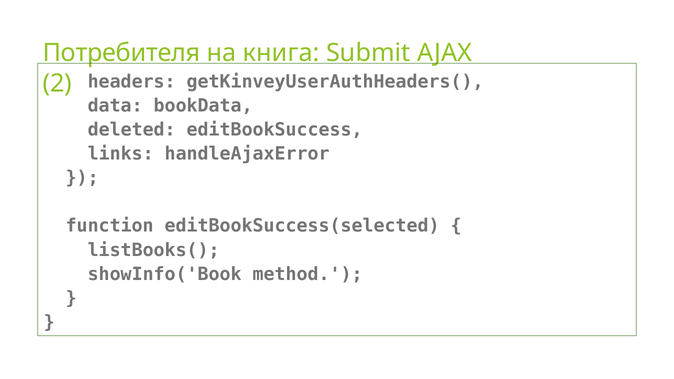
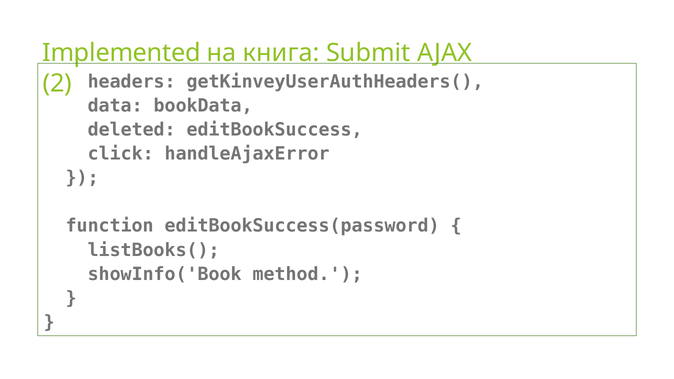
Потребителя: Потребителя -> Implemented
links: links -> click
editBookSuccess(selected: editBookSuccess(selected -> editBookSuccess(password
